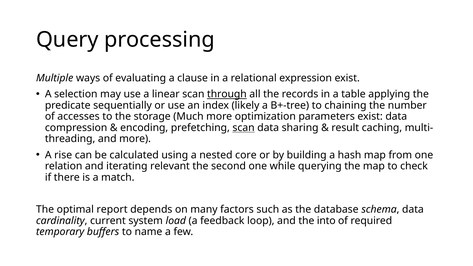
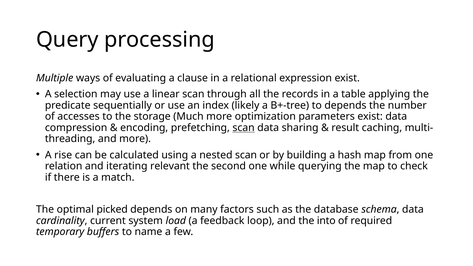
through underline: present -> none
to chaining: chaining -> depends
nested core: core -> scan
report: report -> picked
